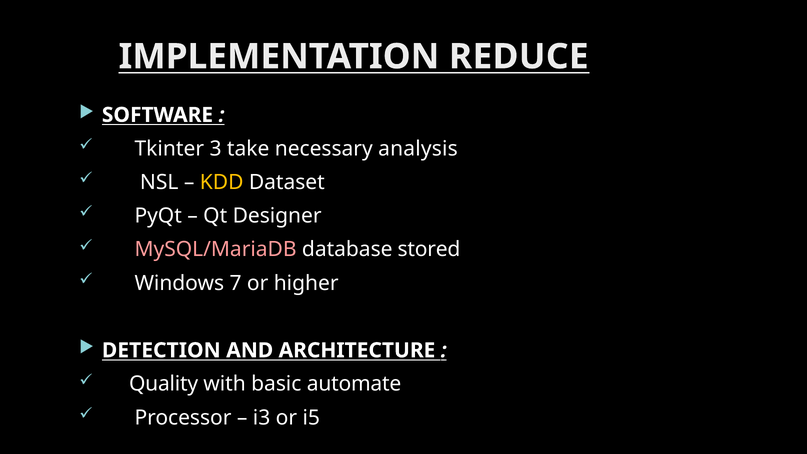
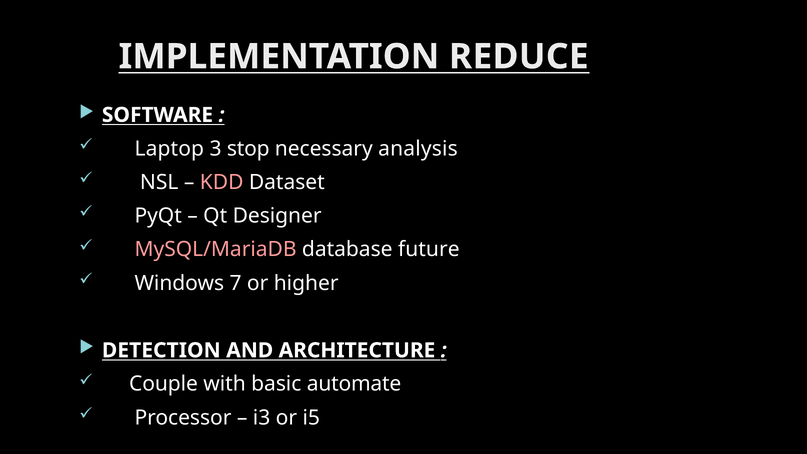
Tkinter: Tkinter -> Laptop
take: take -> stop
KDD colour: yellow -> pink
stored: stored -> future
Quality: Quality -> Couple
